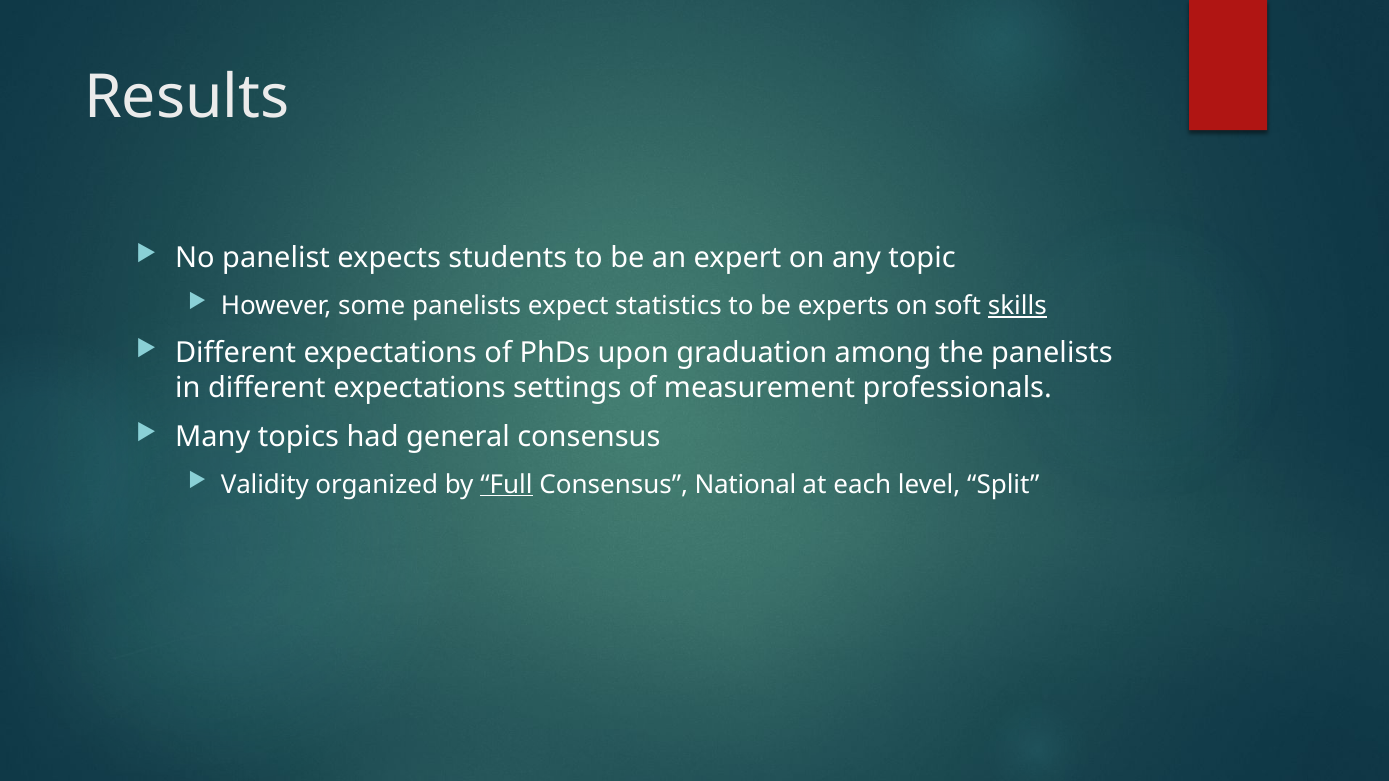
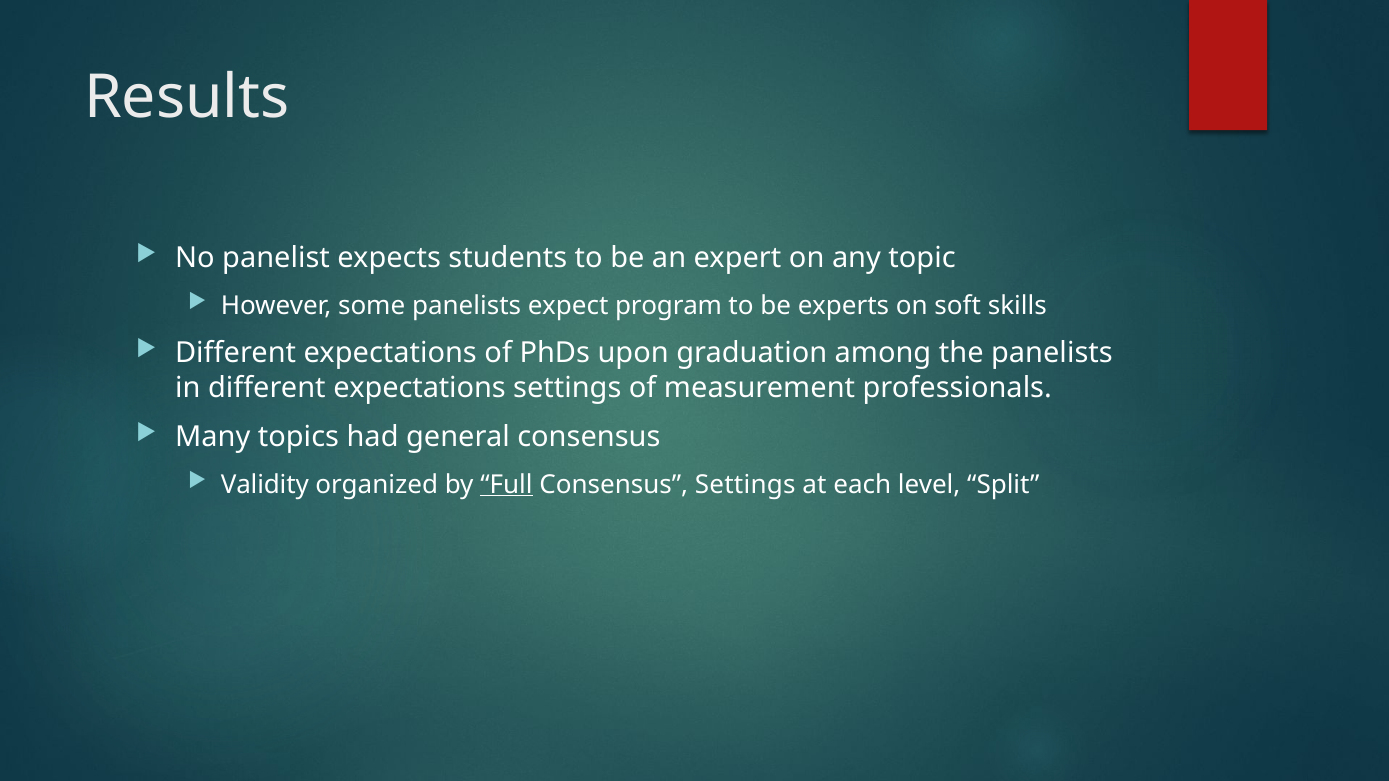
statistics: statistics -> program
skills underline: present -> none
Consensus National: National -> Settings
